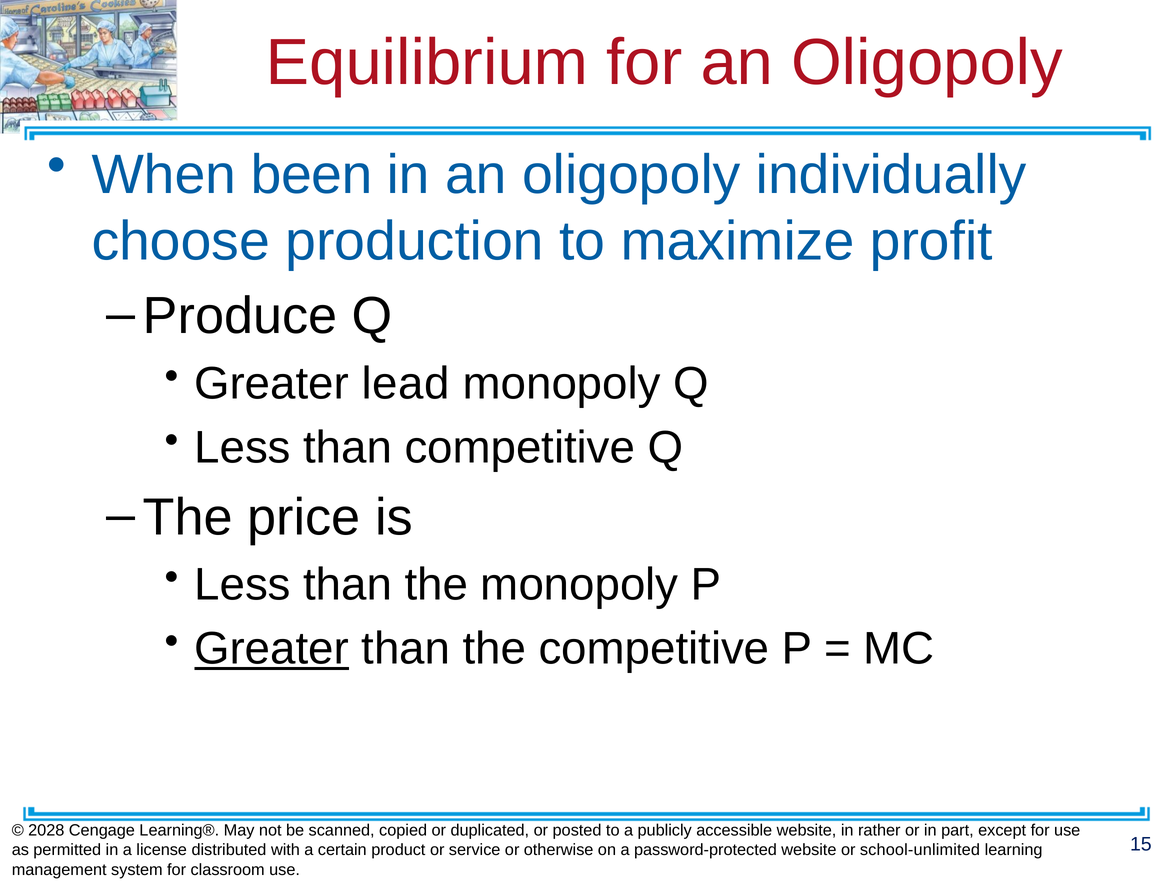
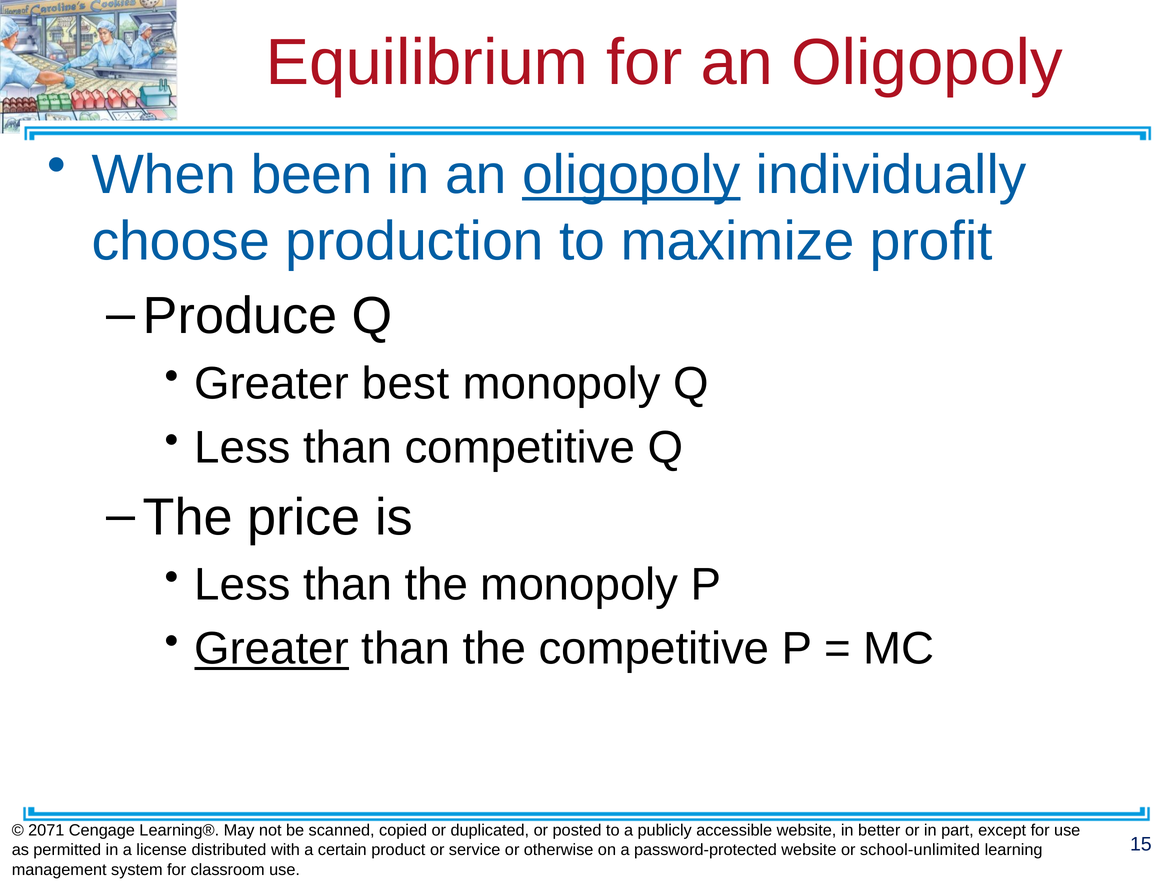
oligopoly at (631, 175) underline: none -> present
lead: lead -> best
2028: 2028 -> 2071
rather: rather -> better
